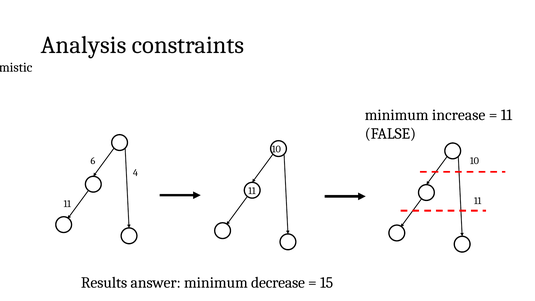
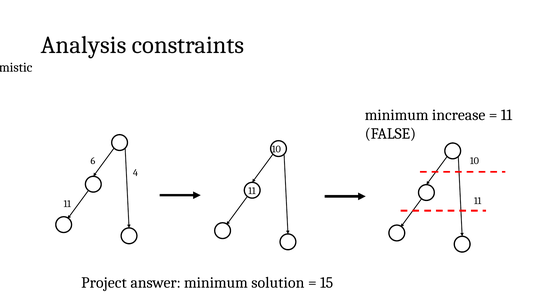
Results: Results -> Project
minimum decrease: decrease -> solution
